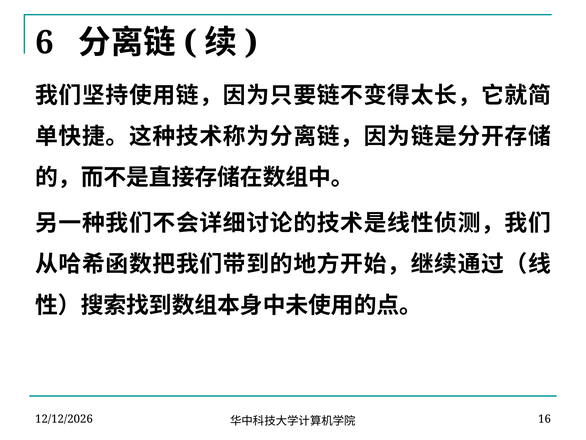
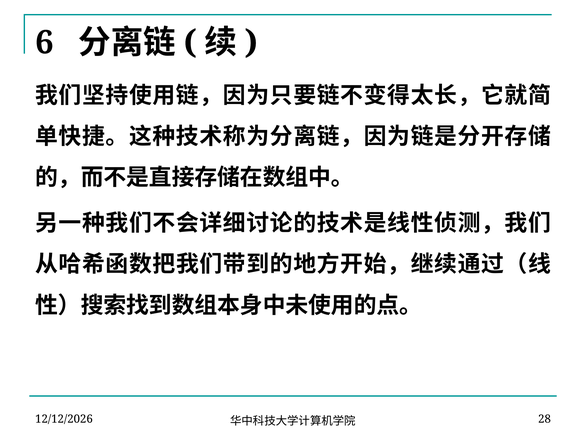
16: 16 -> 28
